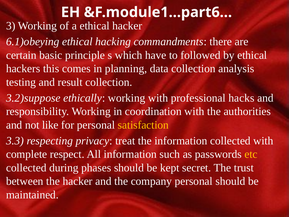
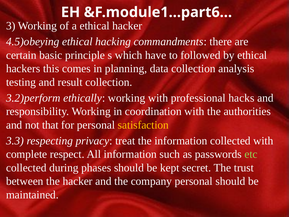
6.1)obeying: 6.1)obeying -> 4.5)obeying
3.2)suppose: 3.2)suppose -> 3.2)perform
like: like -> that
etc colour: yellow -> light green
